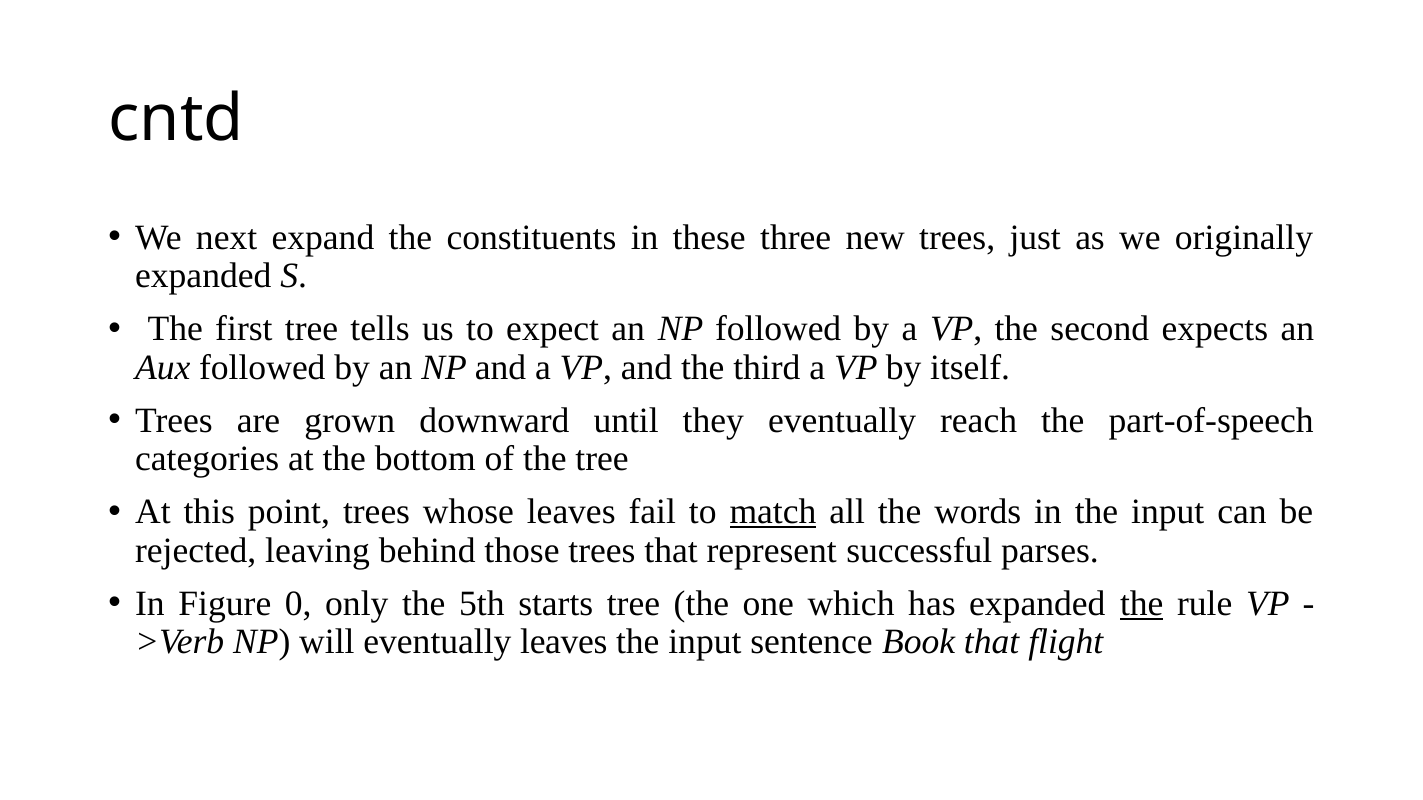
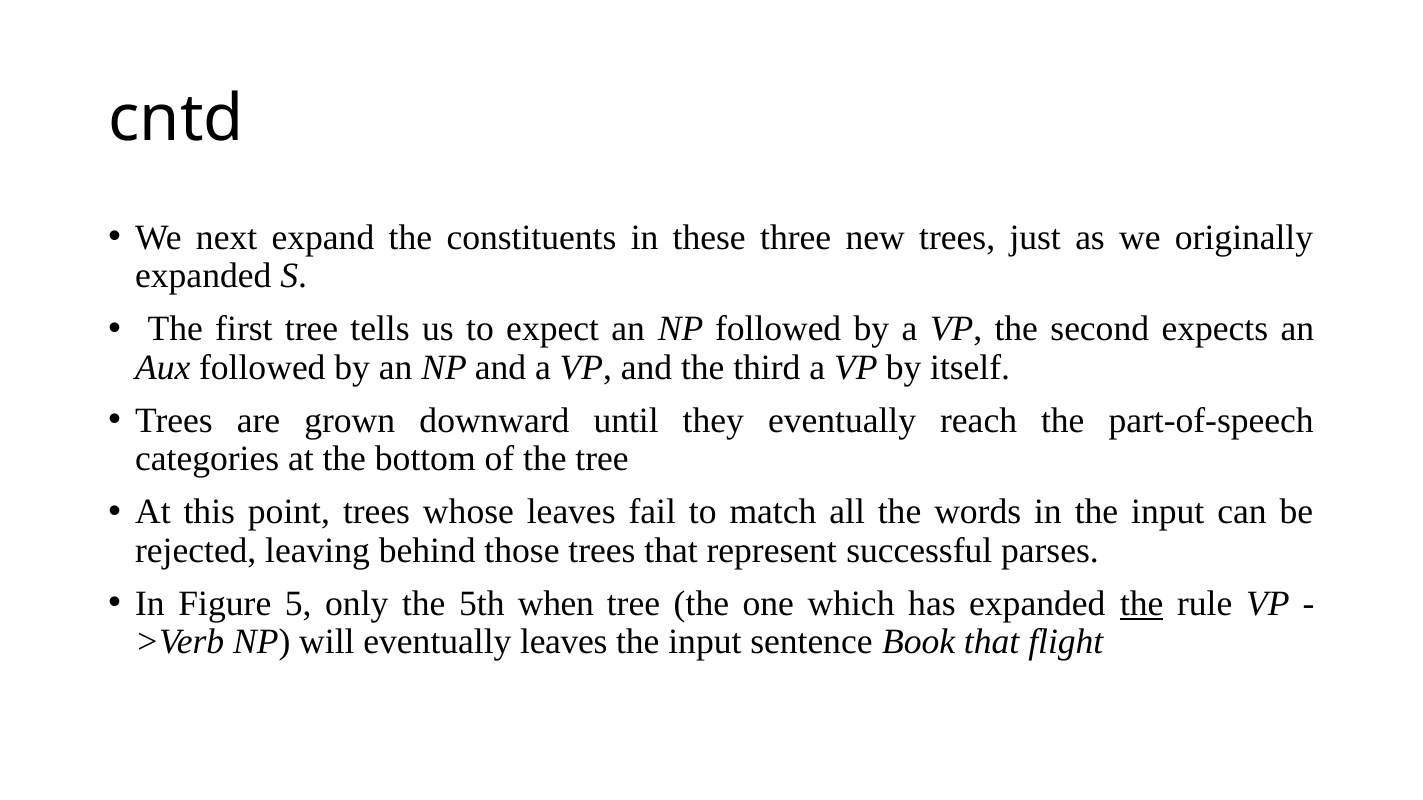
match underline: present -> none
0: 0 -> 5
starts: starts -> when
